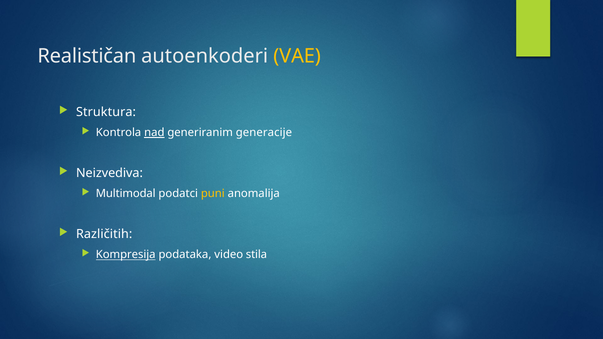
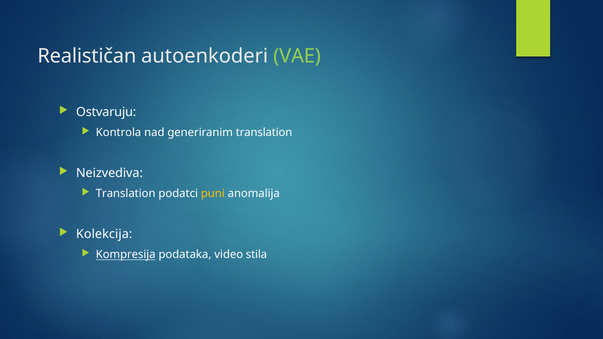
VAE colour: yellow -> light green
Struktura: Struktura -> Ostvaruju
nad underline: present -> none
generiranim generacije: generacije -> translation
Multimodal at (126, 194): Multimodal -> Translation
Različitih: Različitih -> Kolekcija
